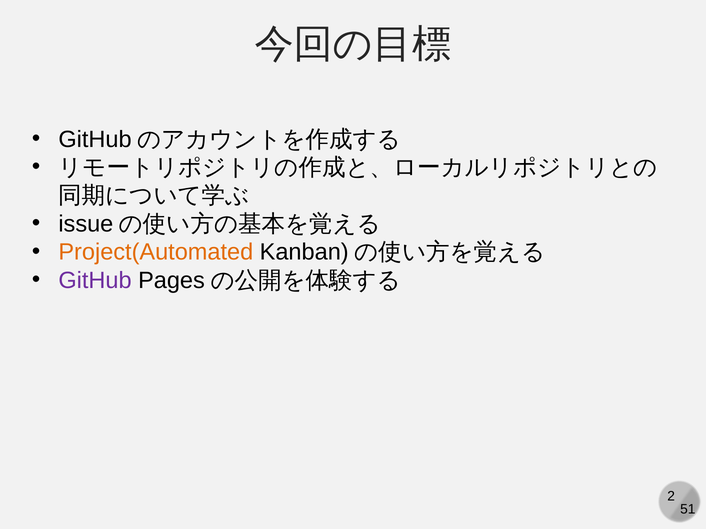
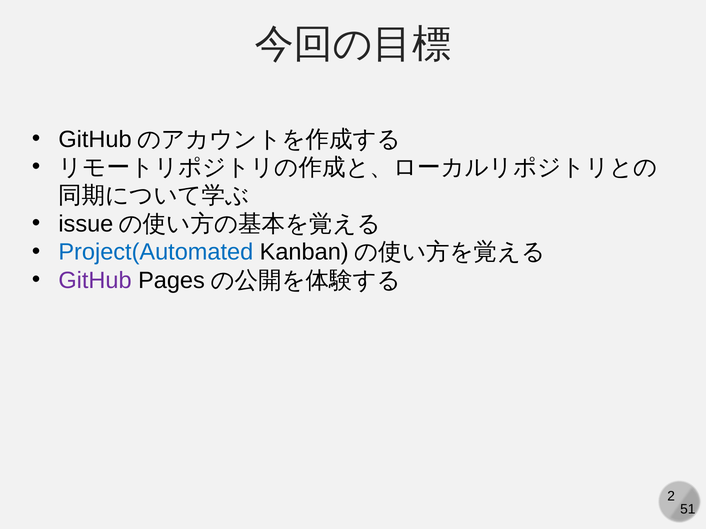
Project(Automated colour: orange -> blue
